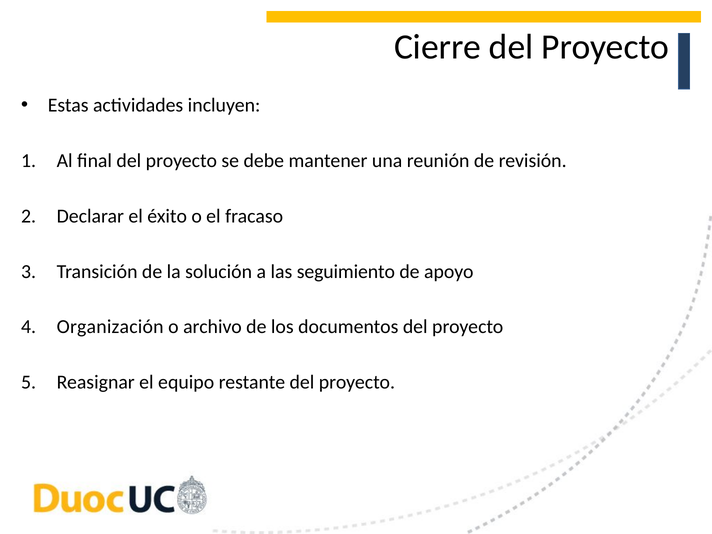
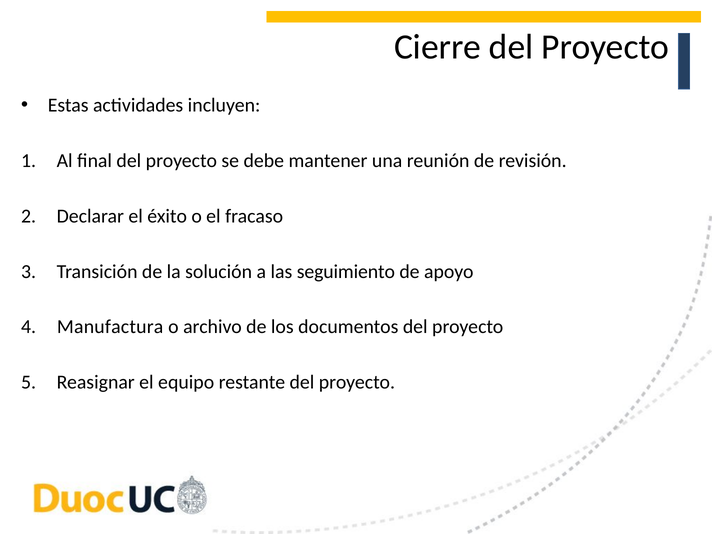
Organización: Organización -> Manufactura
